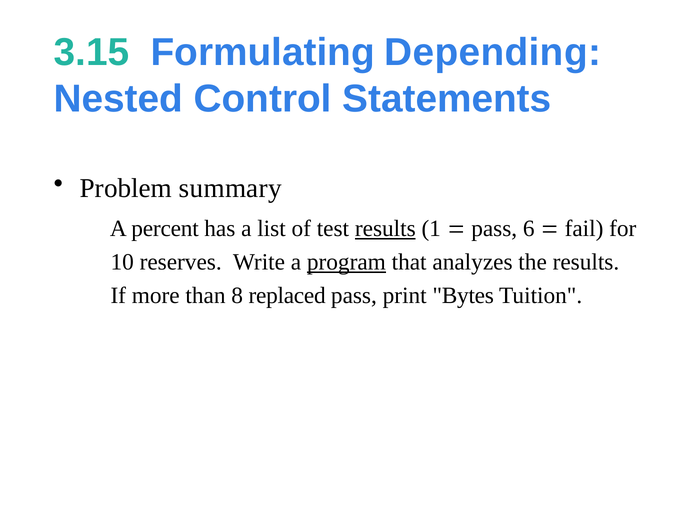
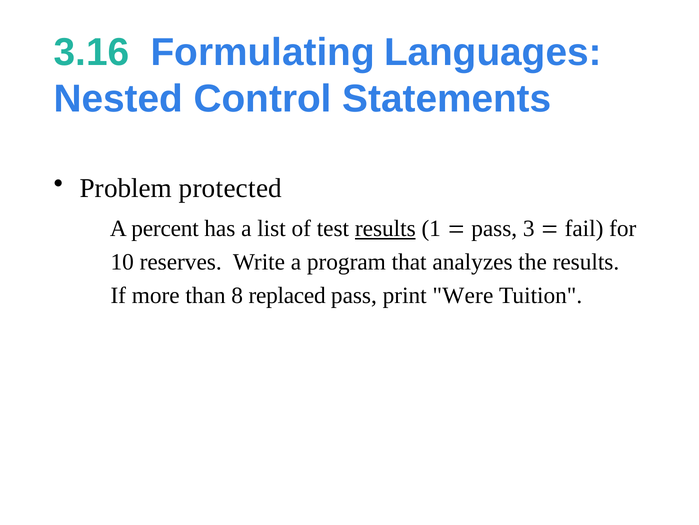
3.15: 3.15 -> 3.16
Depending: Depending -> Languages
summary: summary -> protected
6: 6 -> 3
program underline: present -> none
Bytes: Bytes -> Were
